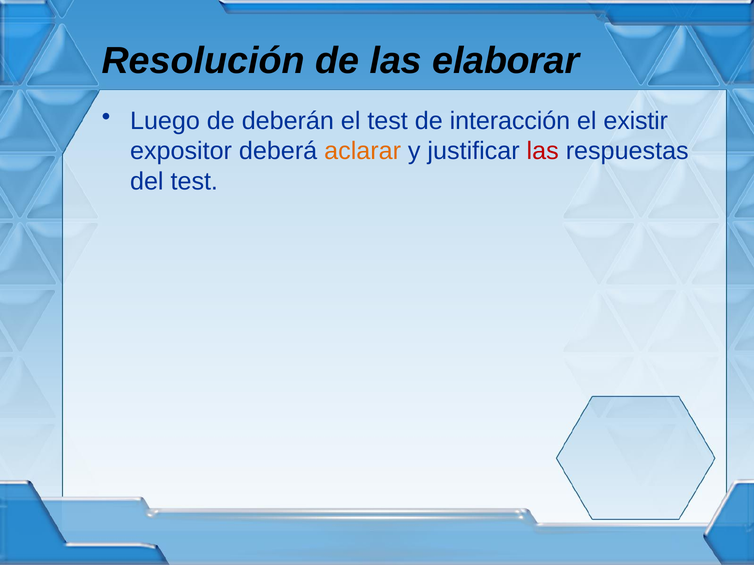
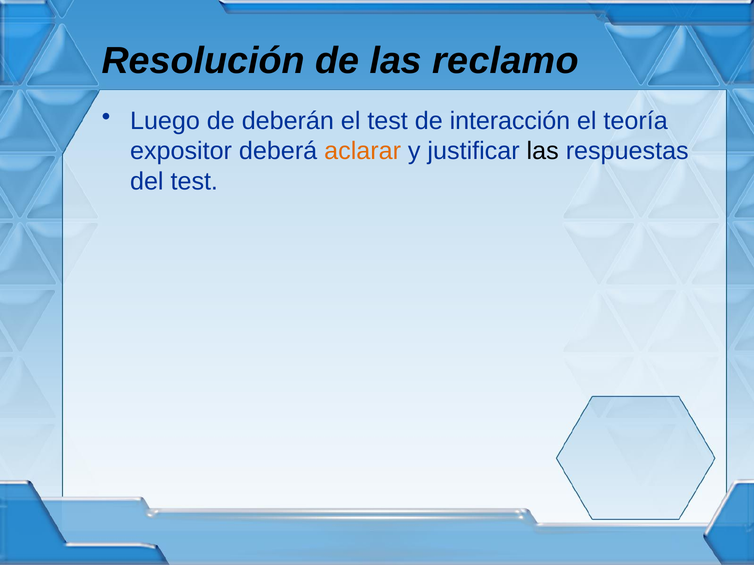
elaborar: elaborar -> reclamo
existir: existir -> teoría
las at (543, 151) colour: red -> black
